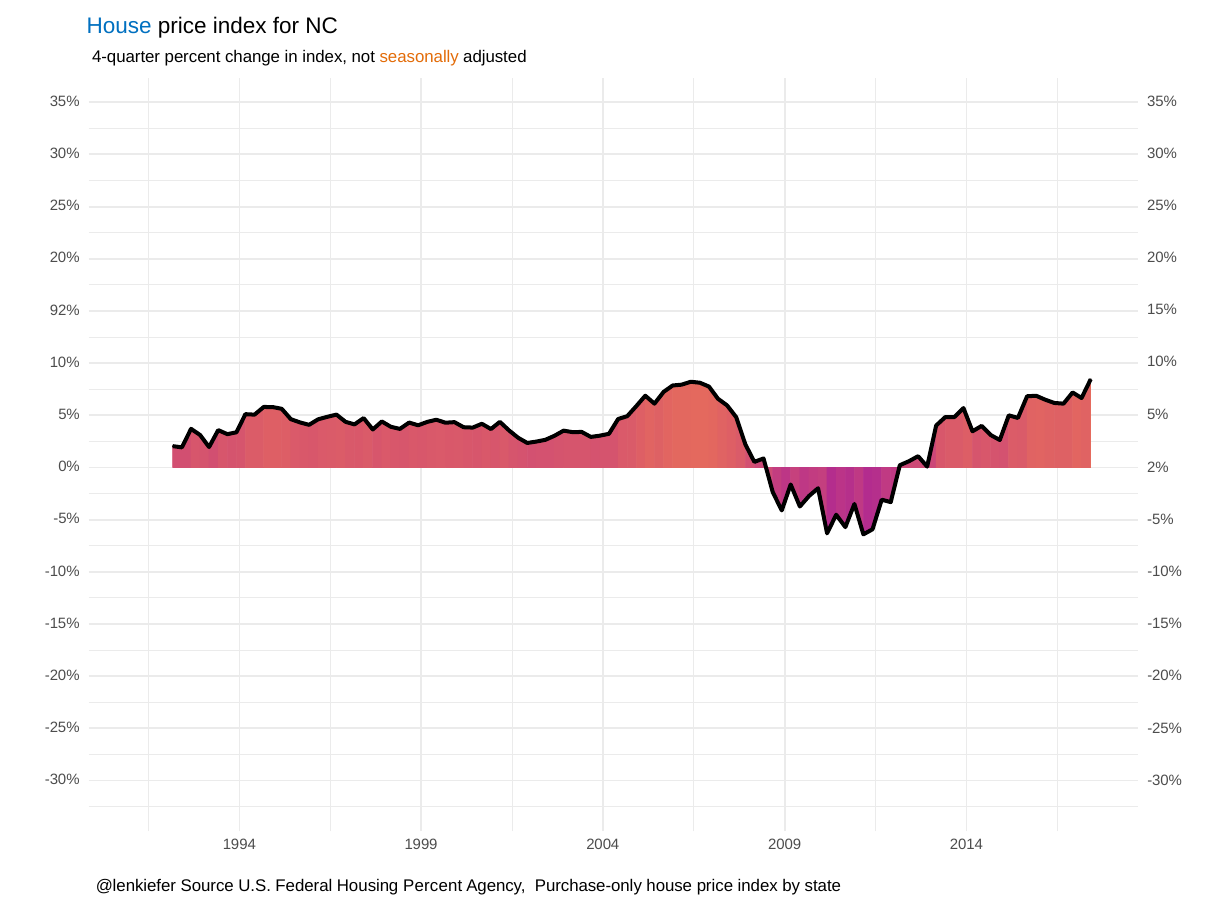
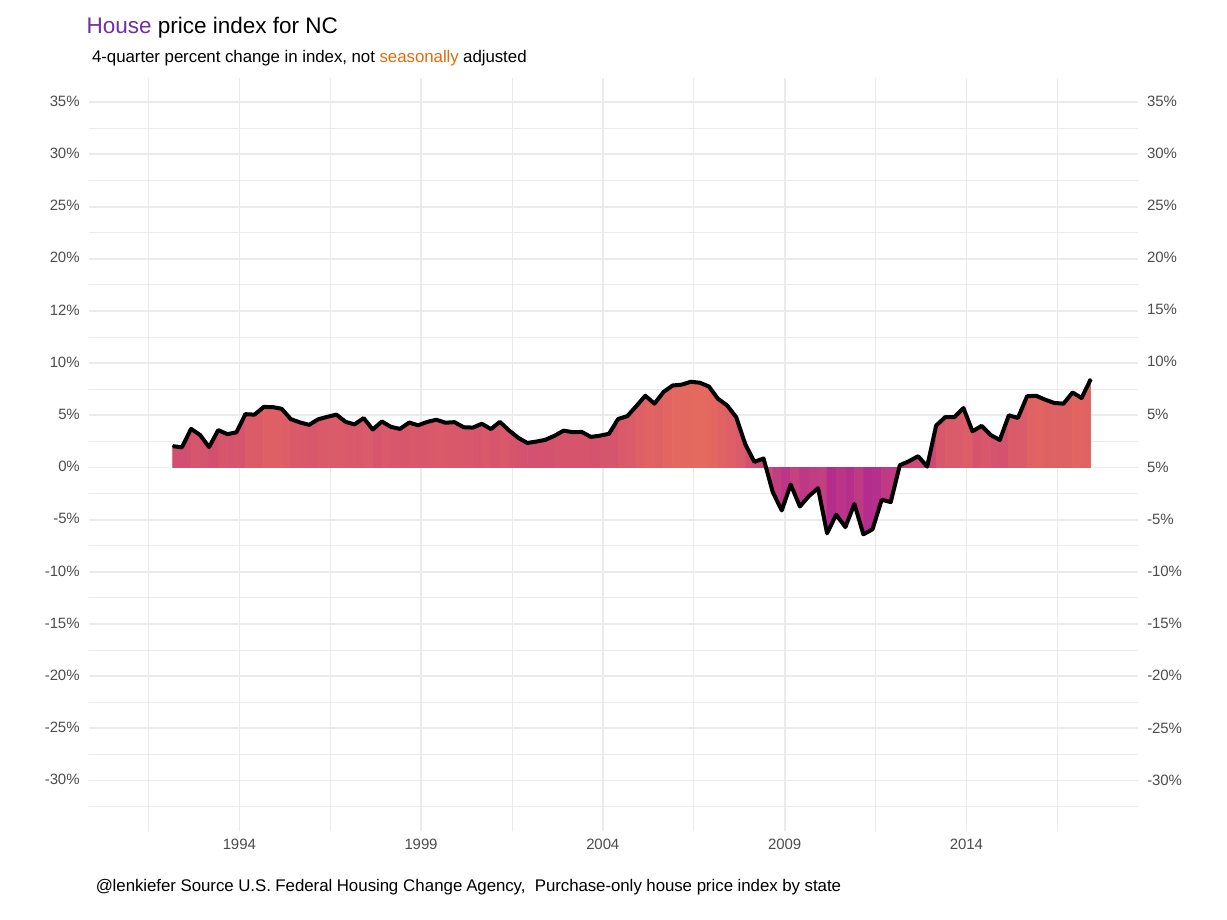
House at (119, 27) colour: blue -> purple
92%: 92% -> 12%
2% at (1158, 467): 2% -> 5%
Housing Percent: Percent -> Change
